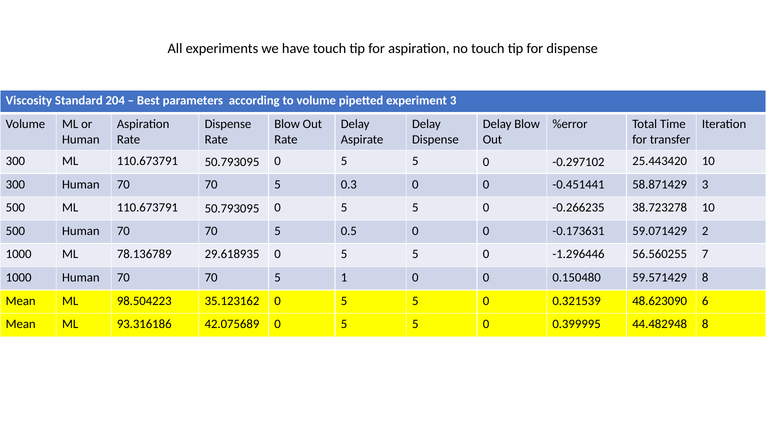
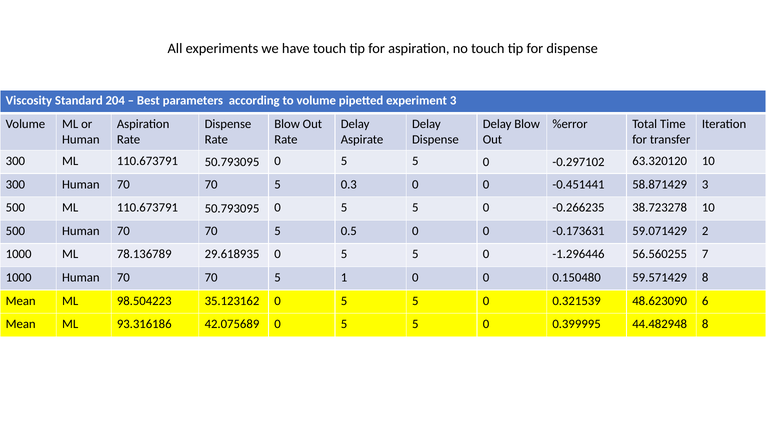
25.443420: 25.443420 -> 63.320120
